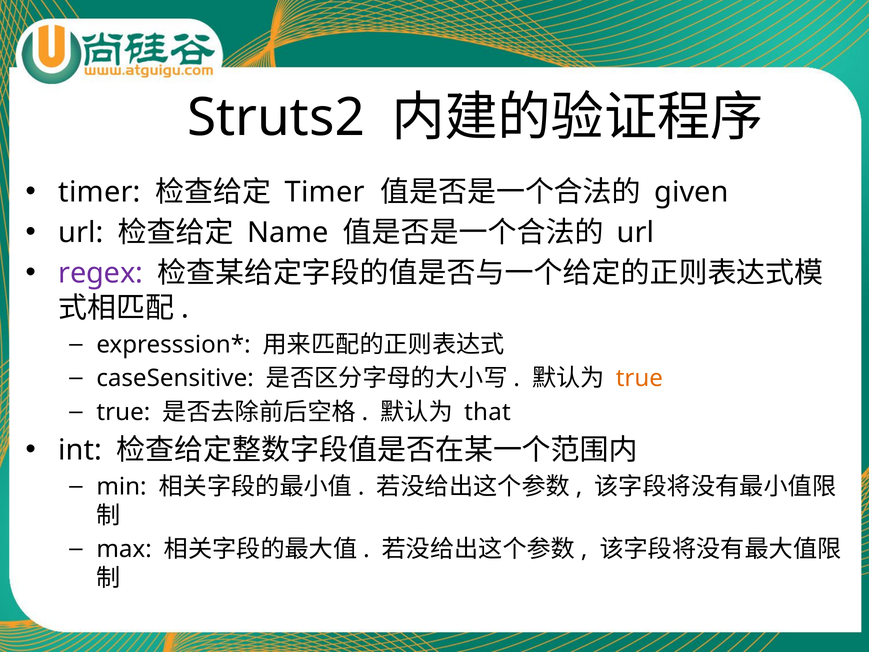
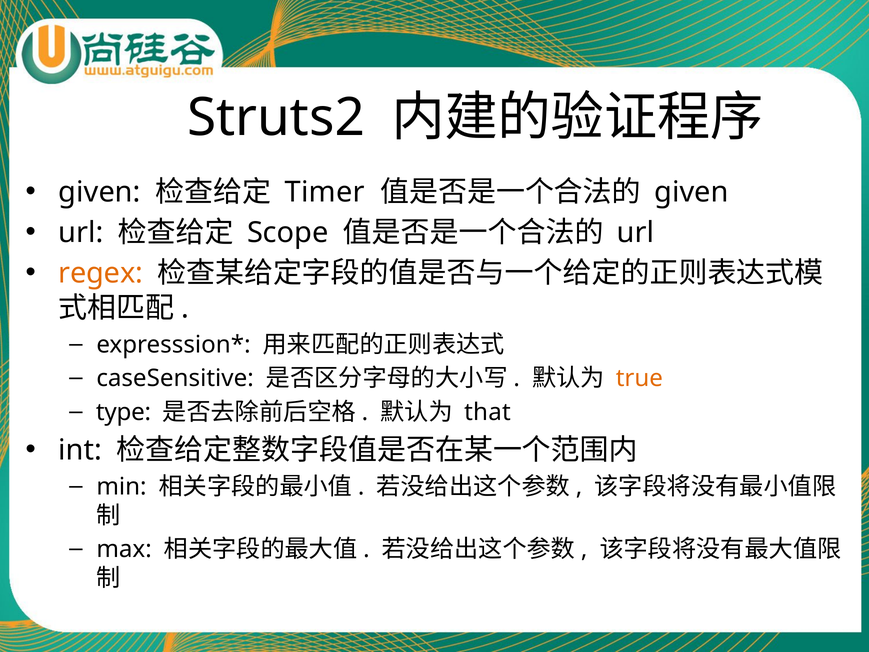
timer at (99, 192): timer -> given
Name: Name -> Scope
regex colour: purple -> orange
true at (123, 412): true -> type
